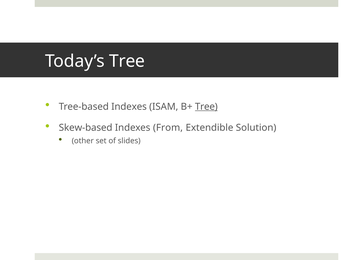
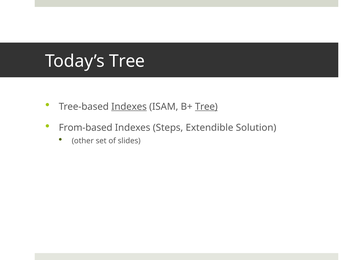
Indexes at (129, 107) underline: none -> present
Skew-based: Skew-based -> From-based
From: From -> Steps
